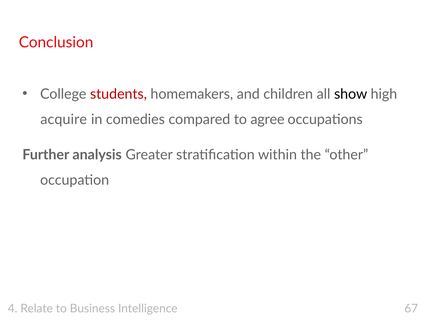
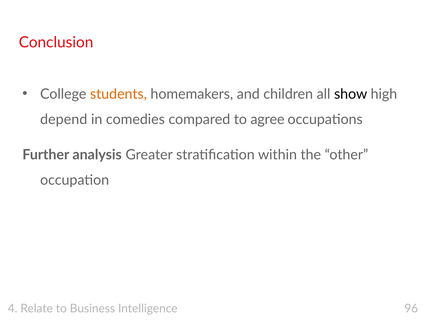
students colour: red -> orange
acquire: acquire -> depend
67: 67 -> 96
